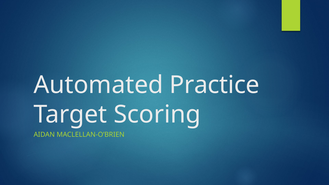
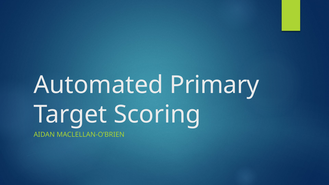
Practice: Practice -> Primary
